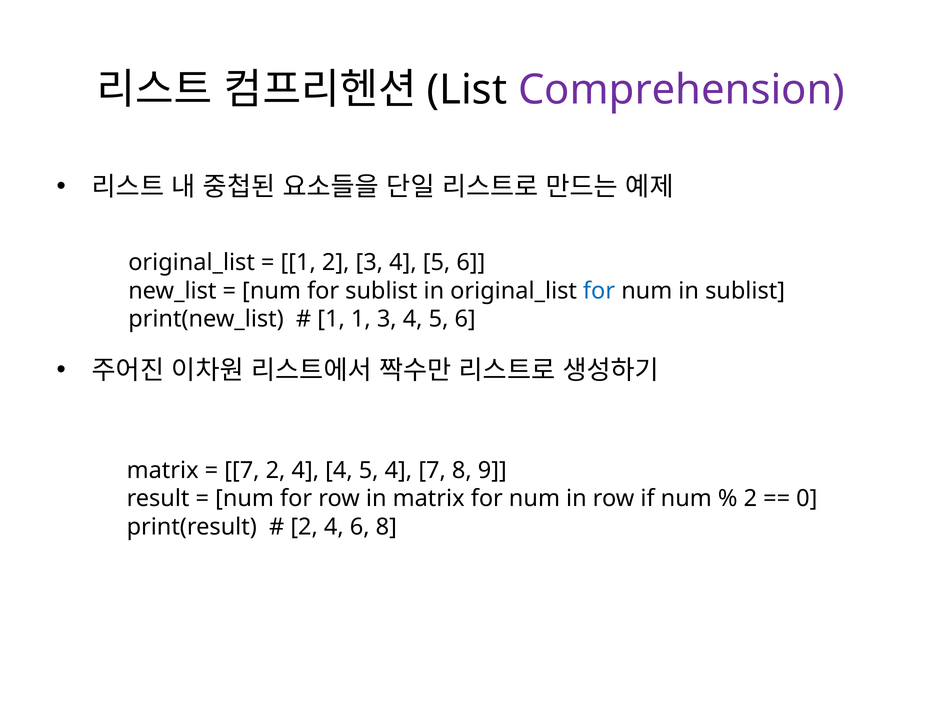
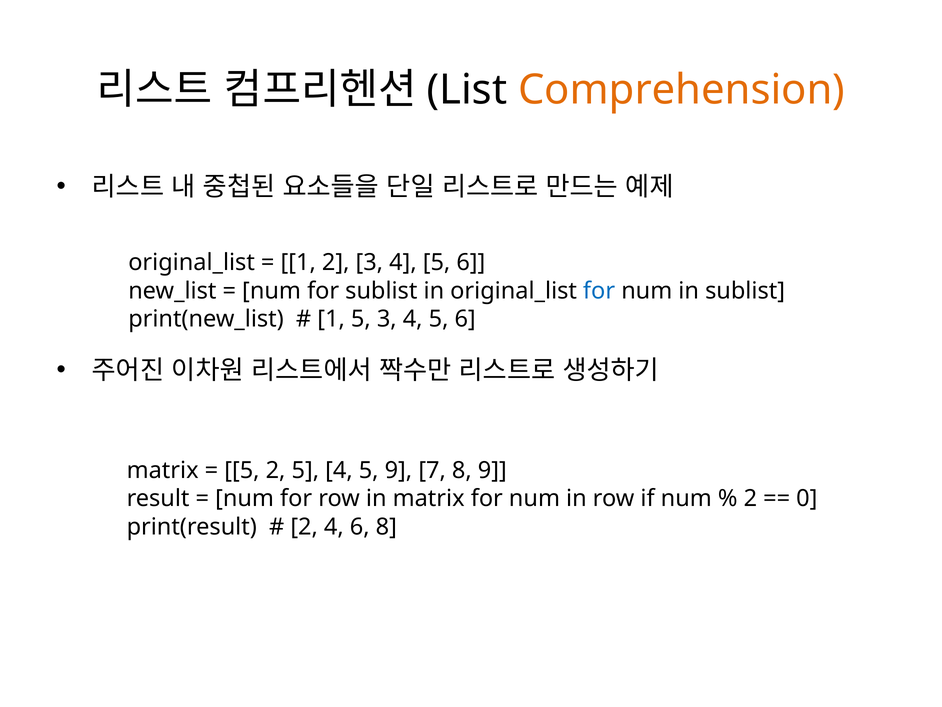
Comprehension colour: purple -> orange
1 1: 1 -> 5
7 at (242, 470): 7 -> 5
4 at (305, 470): 4 -> 5
5 4: 4 -> 9
